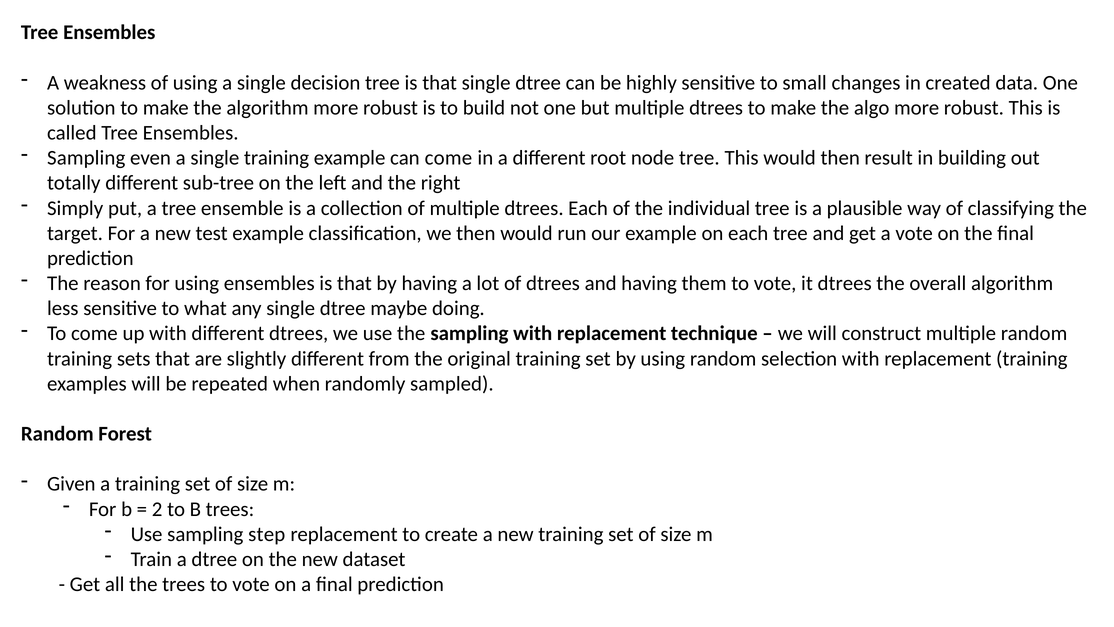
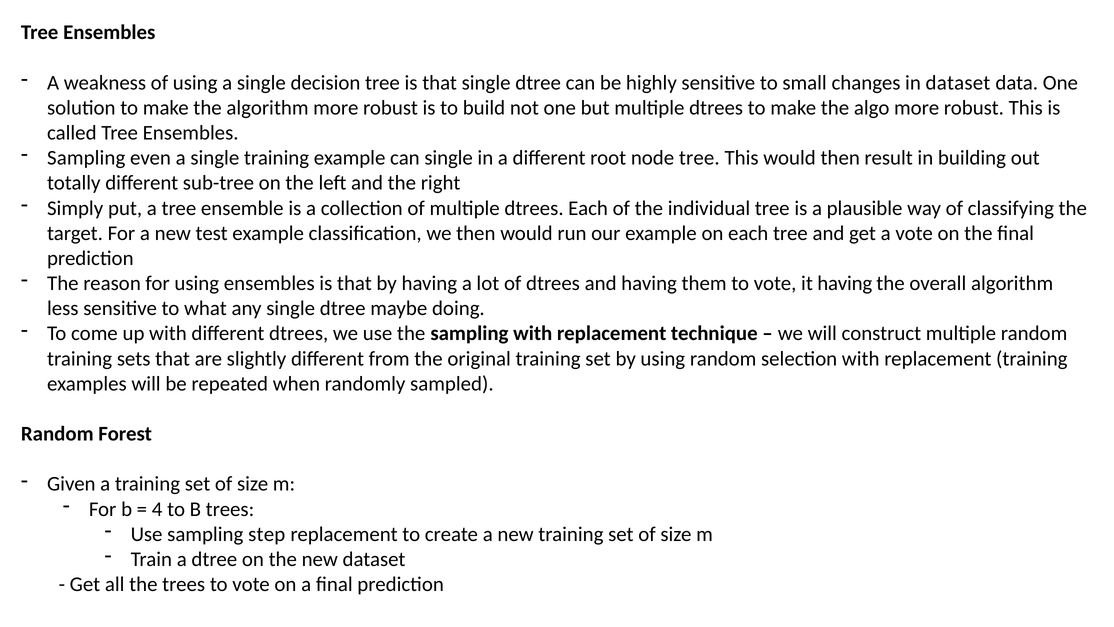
in created: created -> dataset
can come: come -> single
it dtrees: dtrees -> having
2: 2 -> 4
